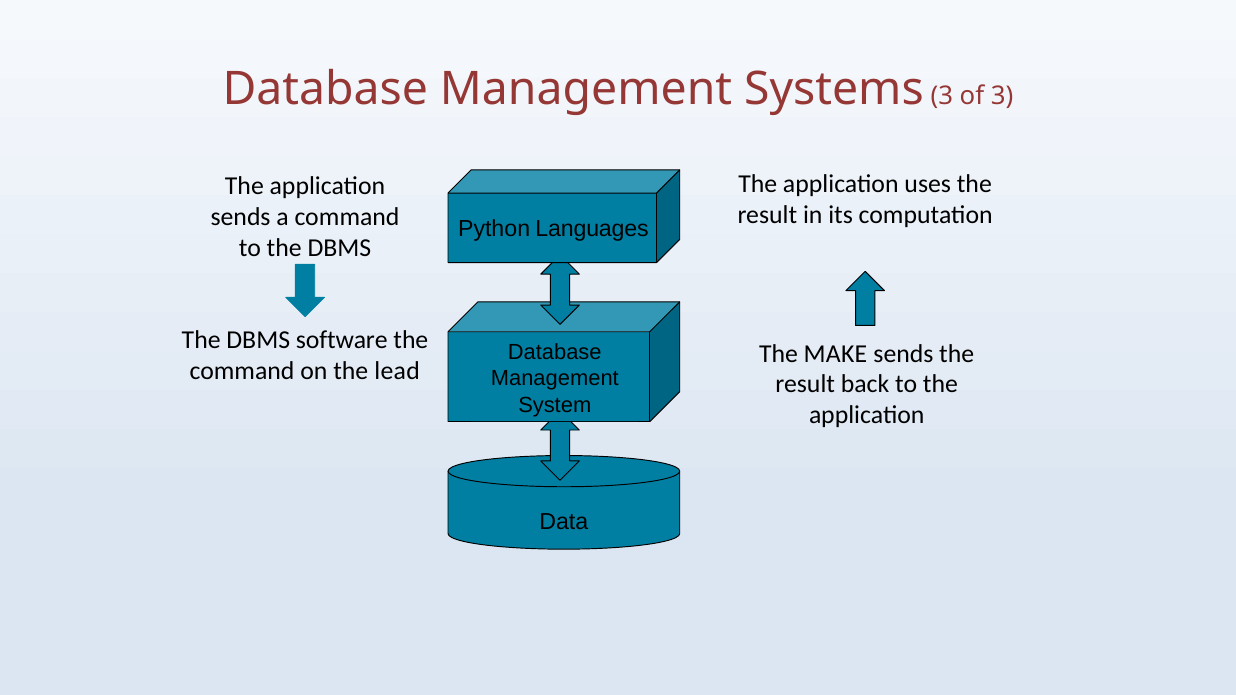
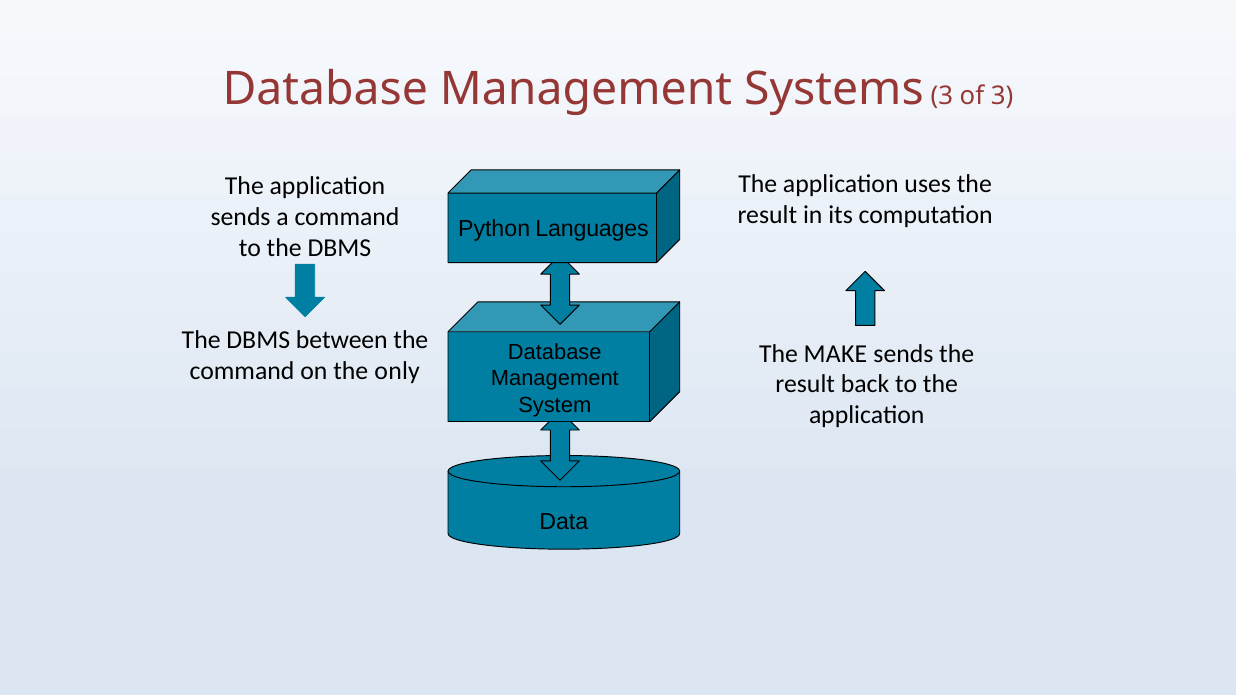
software: software -> between
lead: lead -> only
